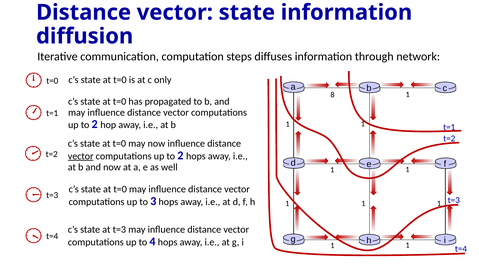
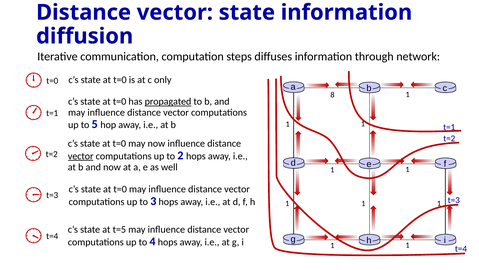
propagated underline: none -> present
2 at (95, 124): 2 -> 5
at t=3: t=3 -> t=5
